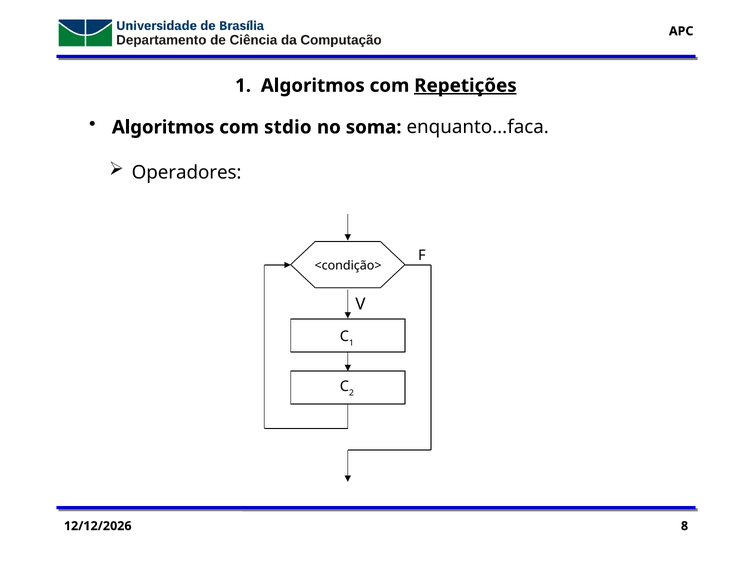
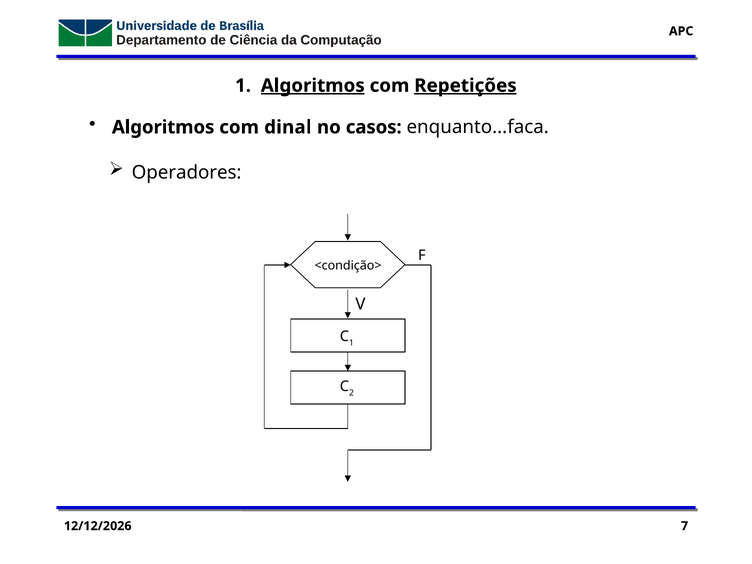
Algoritmos at (313, 86) underline: none -> present
stdio: stdio -> dinal
soma: soma -> casos
8: 8 -> 7
